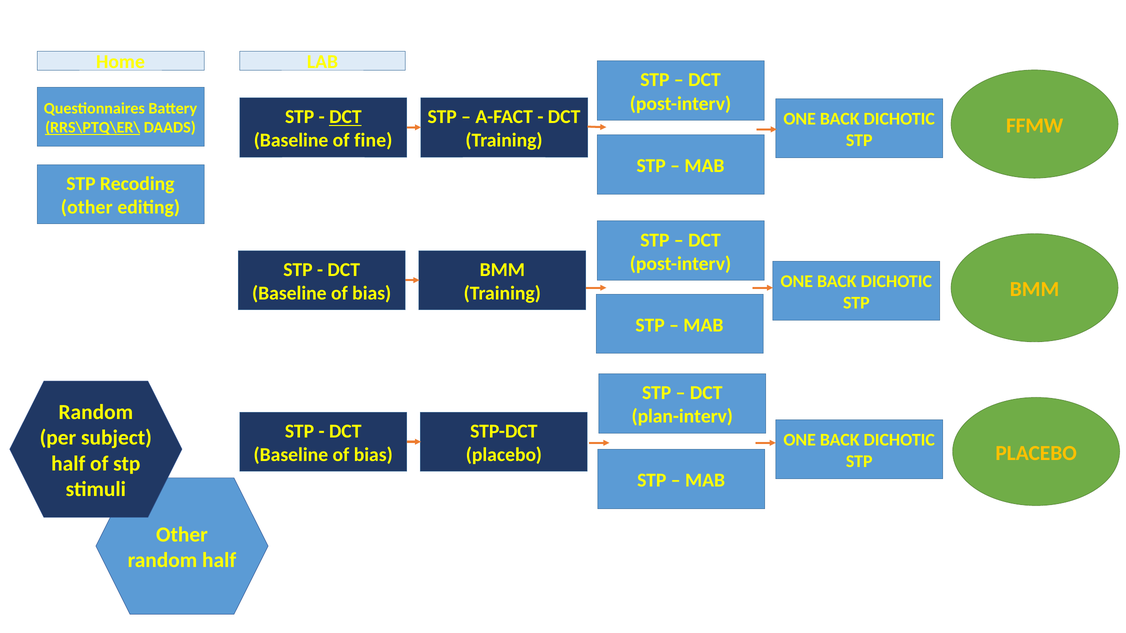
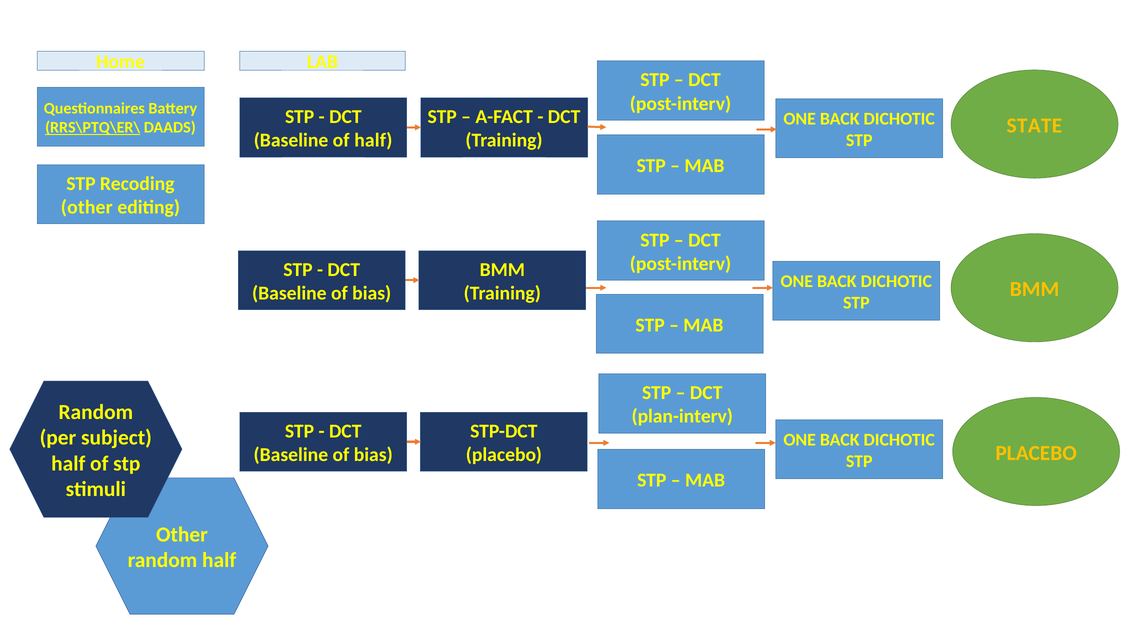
DCT at (345, 117) underline: present -> none
FFMW: FFMW -> STATE
of fine: fine -> half
